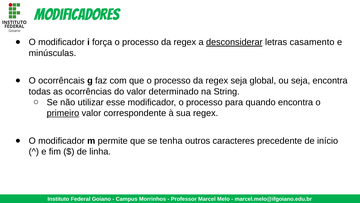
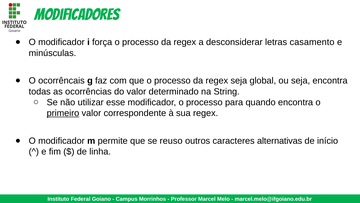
desconsiderar underline: present -> none
tenha: tenha -> reuso
precedente: precedente -> alternativas
